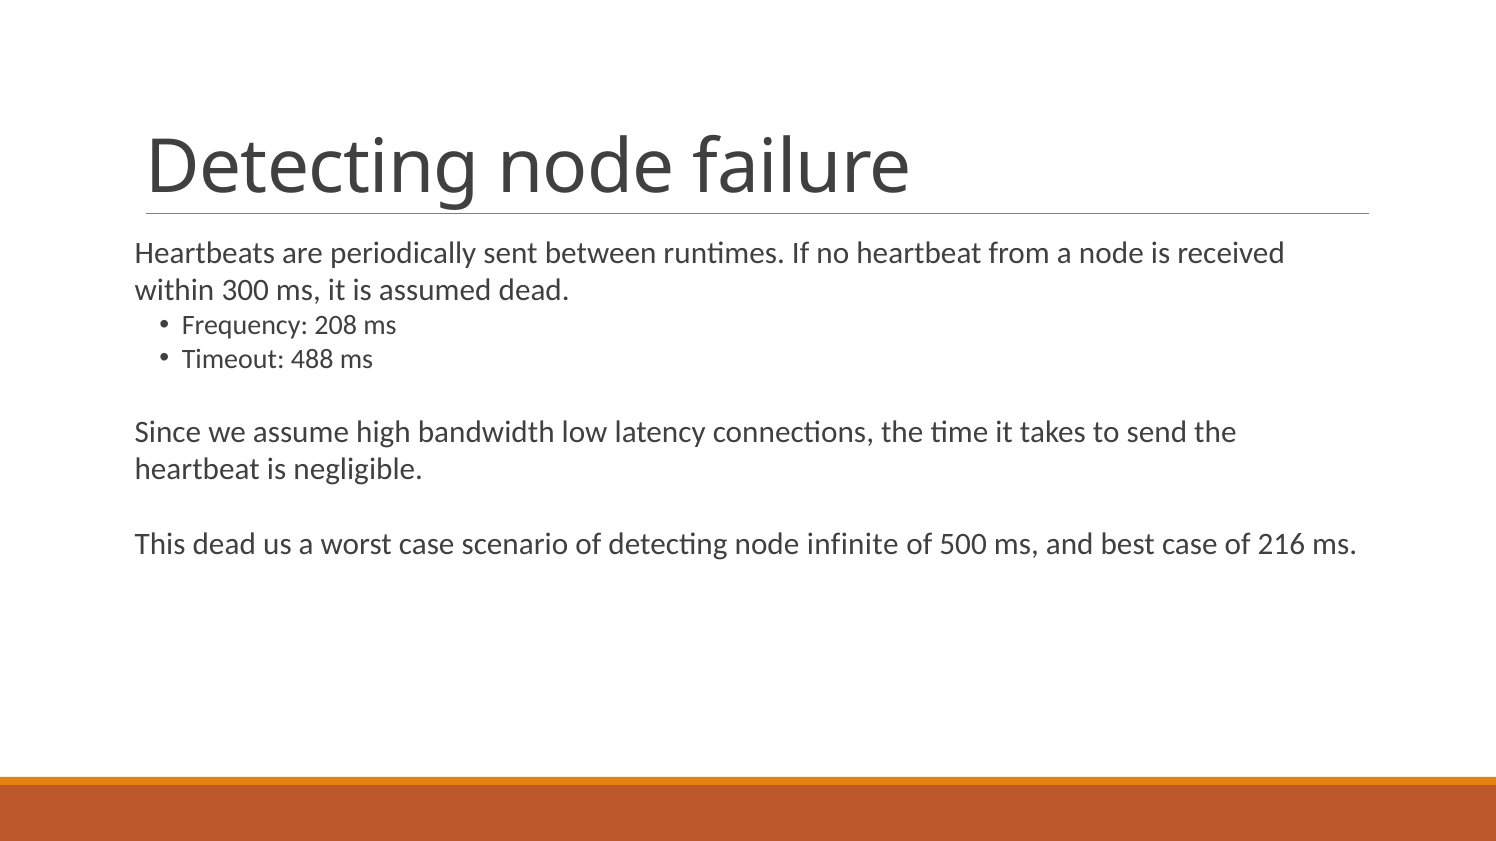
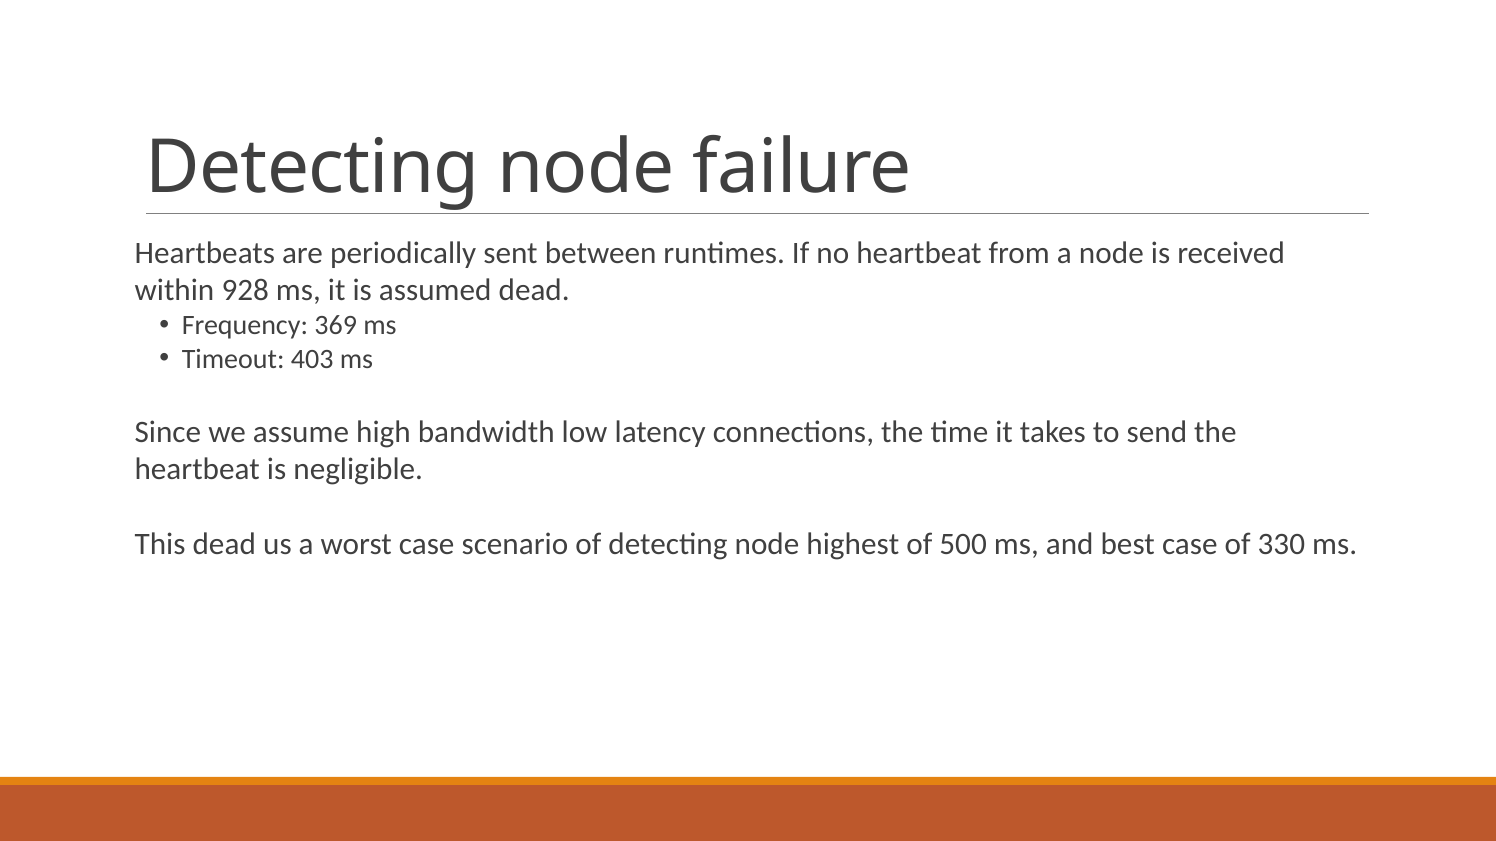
300: 300 -> 928
208: 208 -> 369
488: 488 -> 403
infinite: infinite -> highest
216: 216 -> 330
